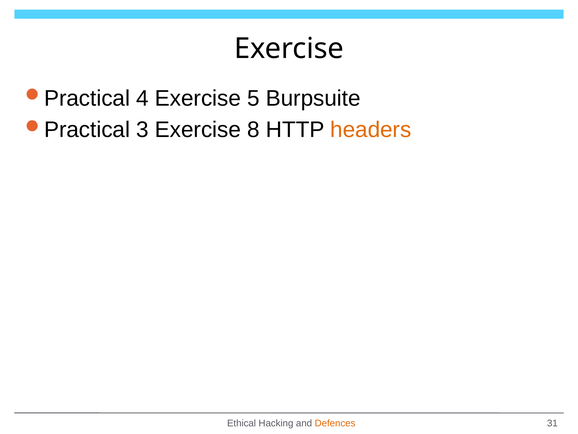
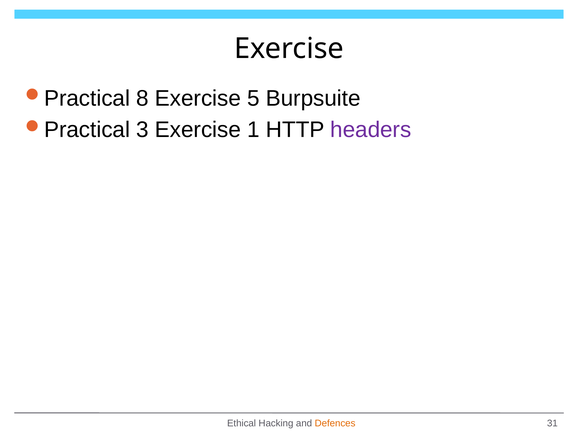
4: 4 -> 8
8: 8 -> 1
headers colour: orange -> purple
